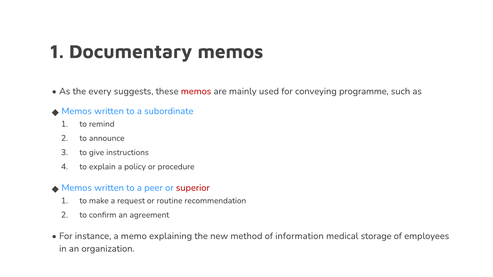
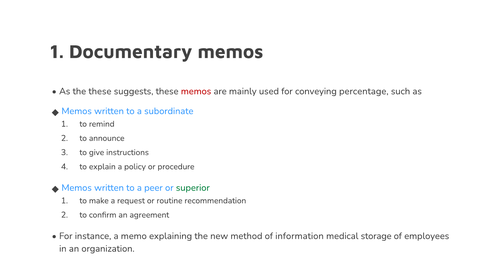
the every: every -> these
programme: programme -> percentage
superior colour: red -> green
